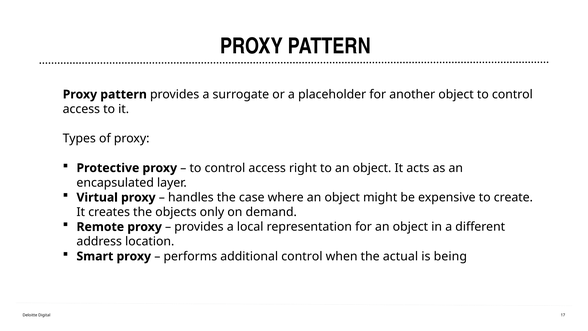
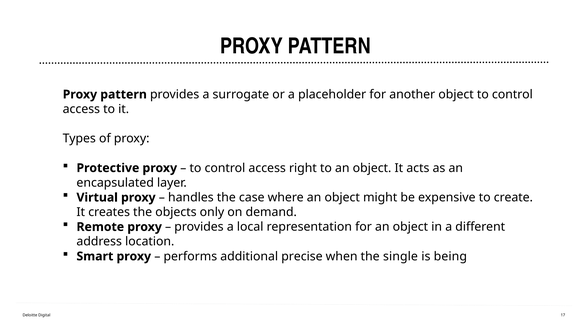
additional control: control -> precise
actual: actual -> single
